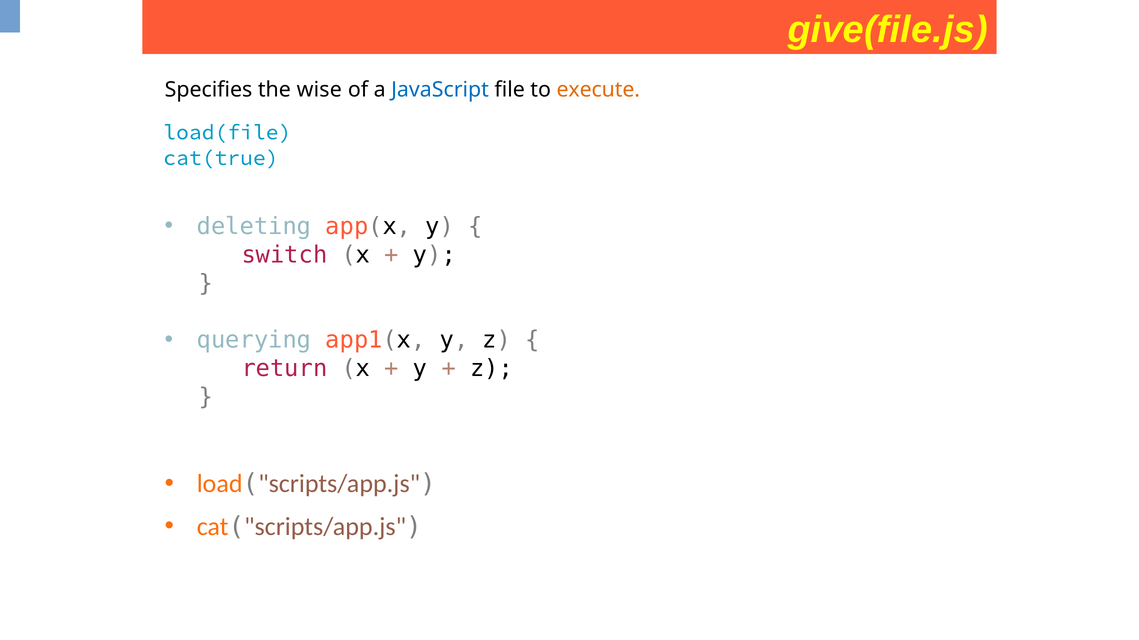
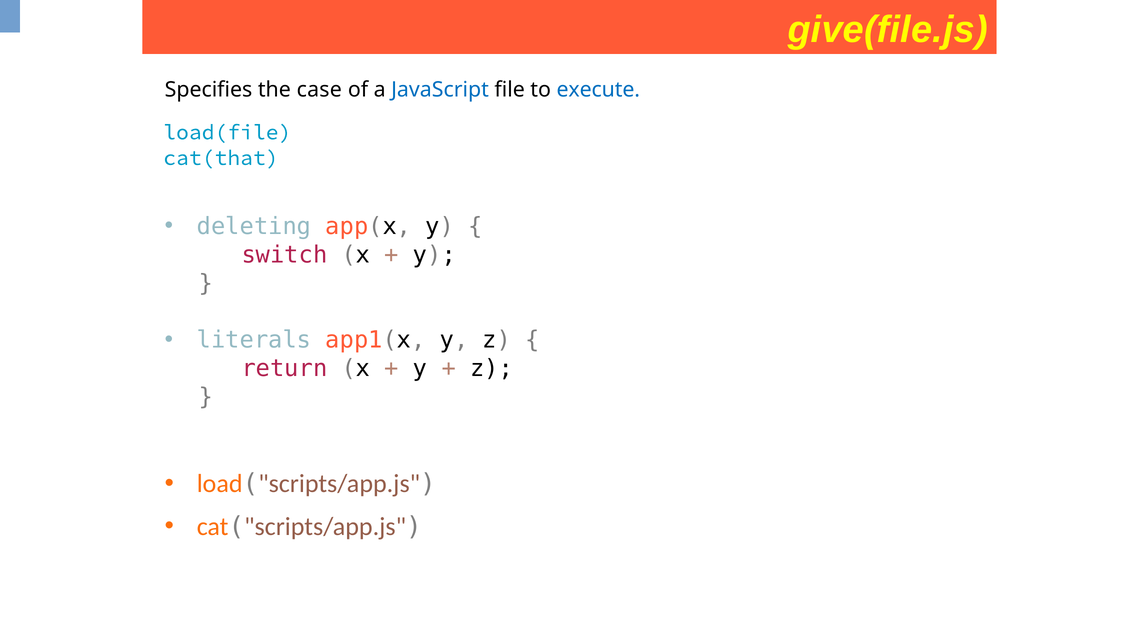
wise: wise -> case
execute colour: orange -> blue
cat(true: cat(true -> cat(that
querying: querying -> literals
